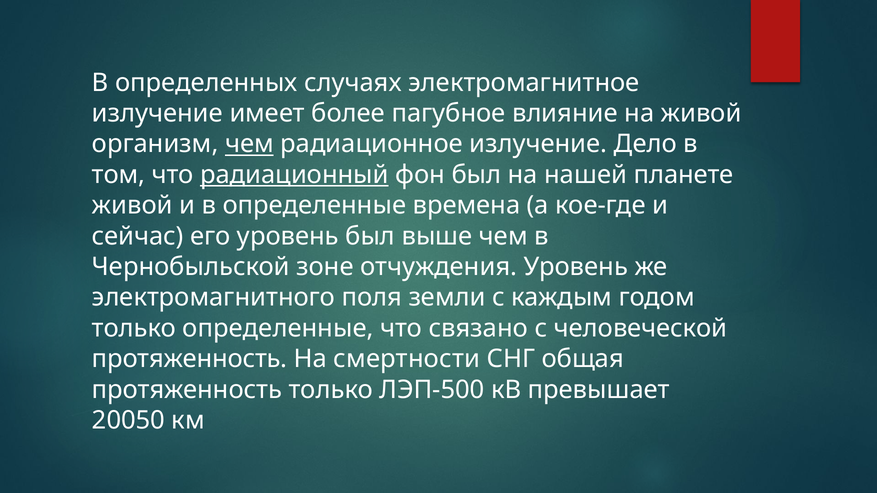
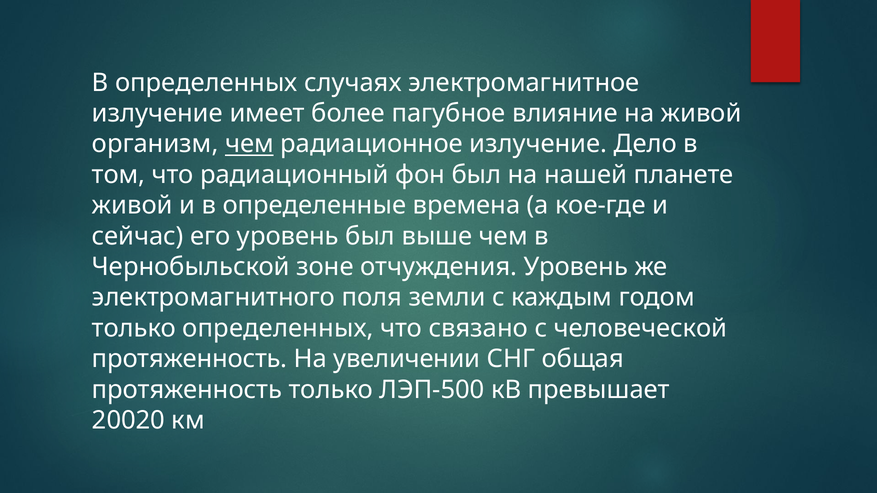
радиационный underline: present -> none
только определенные: определенные -> определенных
смертности: смертности -> увеличении
20050: 20050 -> 20020
